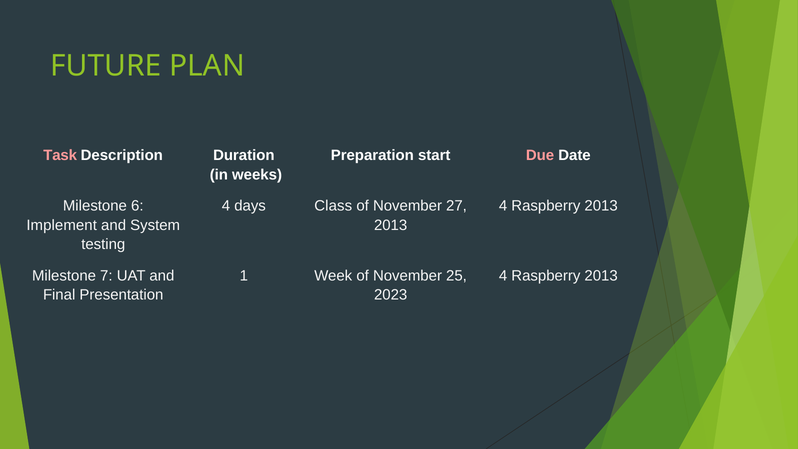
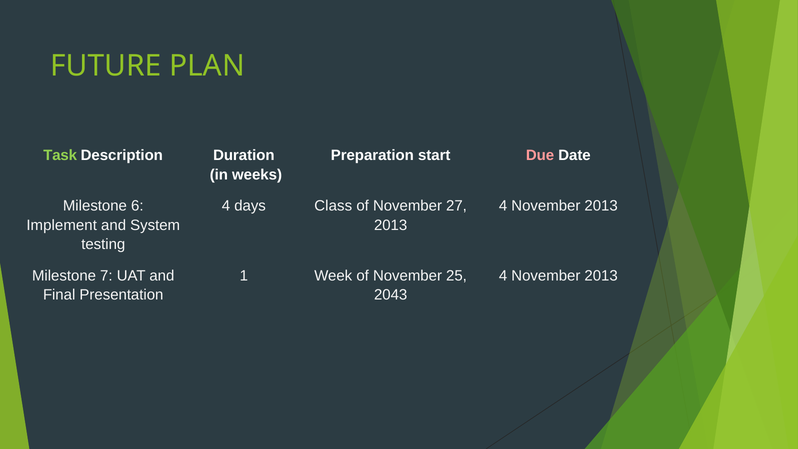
Task colour: pink -> light green
Raspberry at (546, 206): Raspberry -> November
Raspberry at (546, 276): Raspberry -> November
2023: 2023 -> 2043
